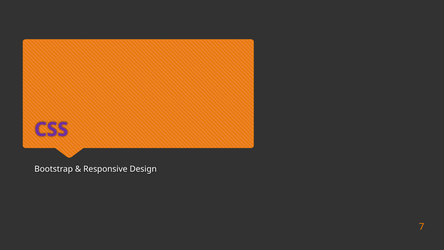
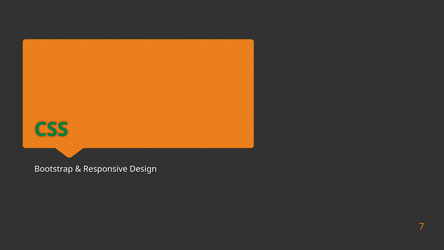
CSS colour: purple -> green
